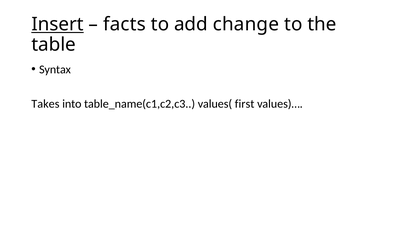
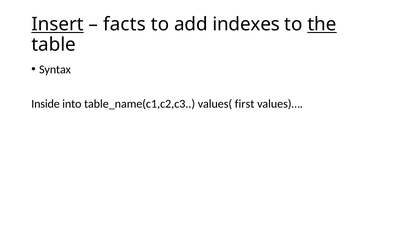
change: change -> indexes
the underline: none -> present
Takes: Takes -> Inside
